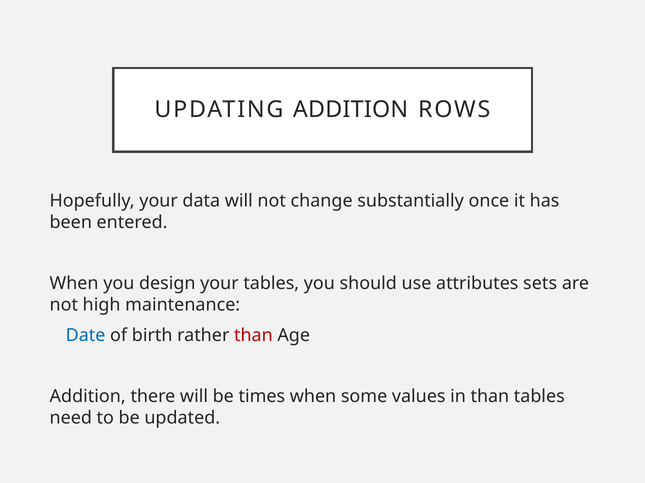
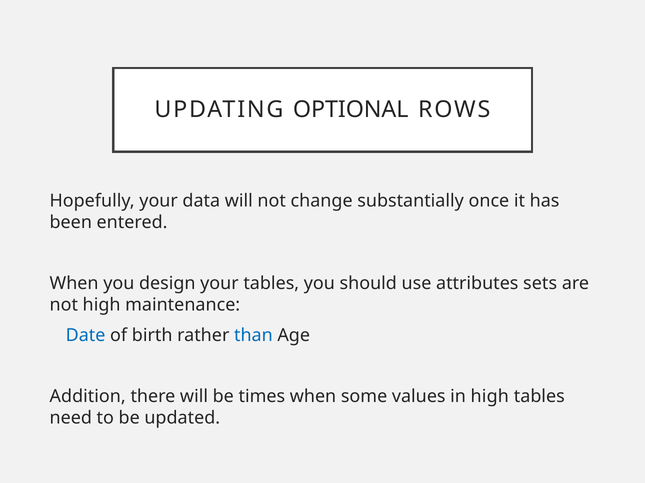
UPDATING ADDITION: ADDITION -> OPTIONAL
than at (253, 336) colour: red -> blue
in than: than -> high
